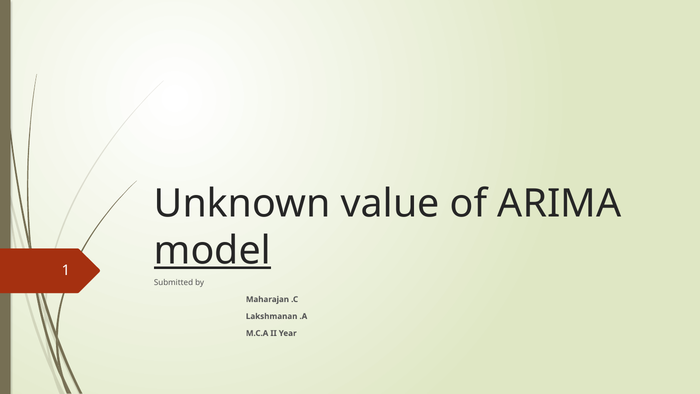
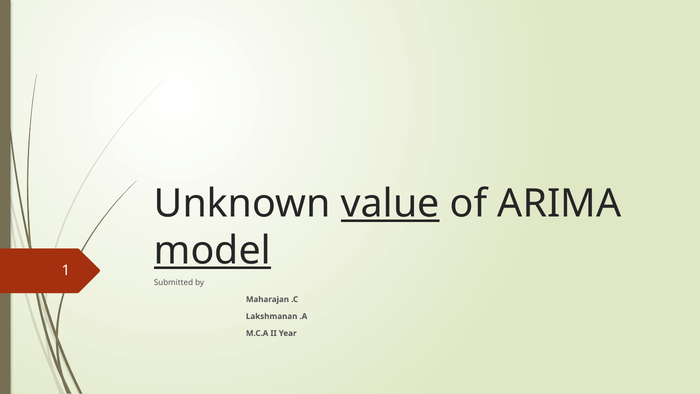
value underline: none -> present
